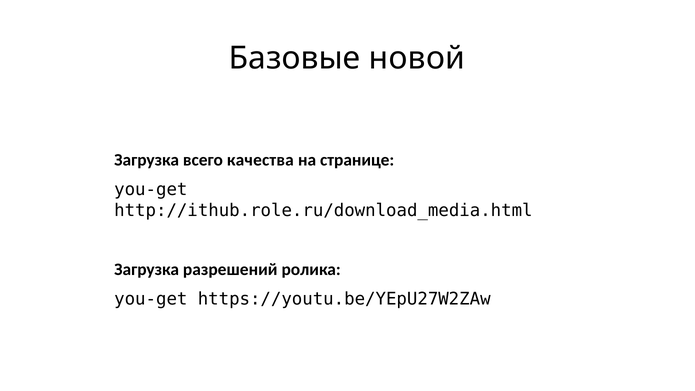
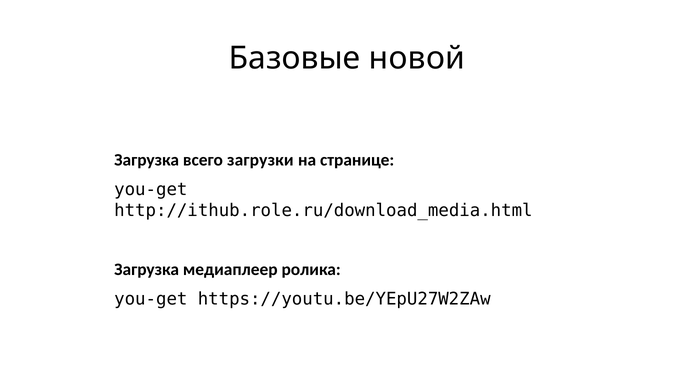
качества: качества -> загрузки
разрешений: разрешений -> медиаплеер
